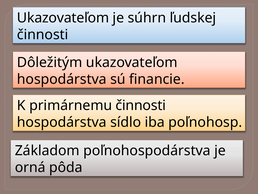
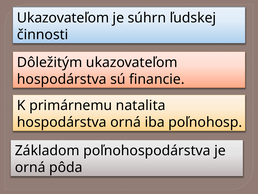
primárnemu činnosti: činnosti -> natalita
hospodárstva sídlo: sídlo -> orná
